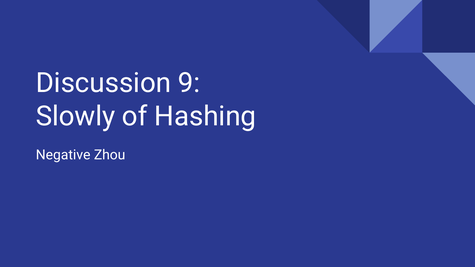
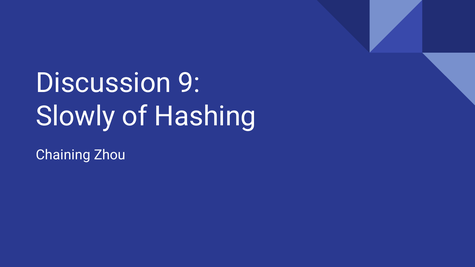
Negative: Negative -> Chaining
